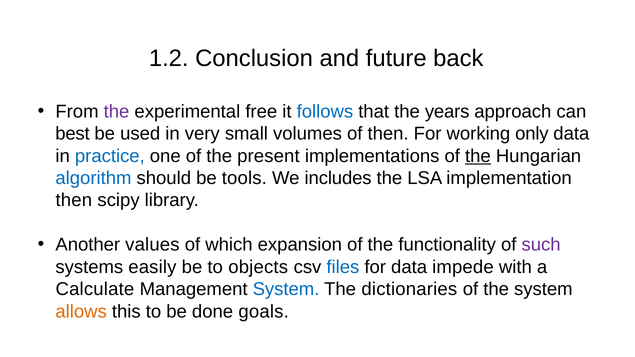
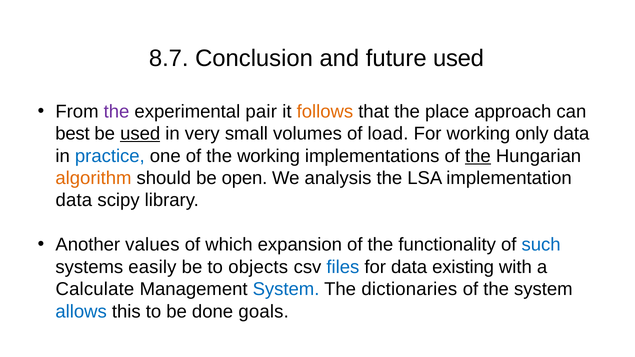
1.2: 1.2 -> 8.7
future back: back -> used
free: free -> pair
follows colour: blue -> orange
years: years -> place
used at (140, 134) underline: none -> present
of then: then -> load
the present: present -> working
algorithm colour: blue -> orange
tools: tools -> open
includes: includes -> analysis
then at (74, 200): then -> data
such colour: purple -> blue
impede: impede -> existing
allows colour: orange -> blue
